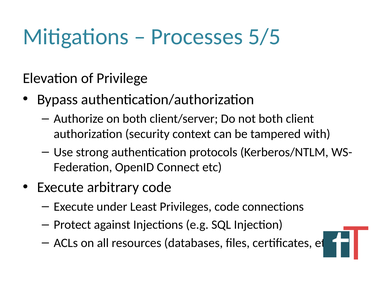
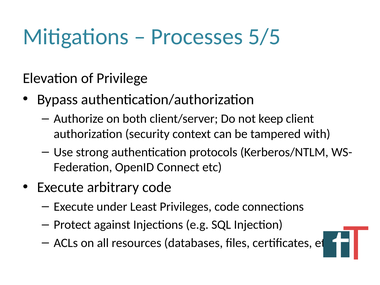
not both: both -> keep
